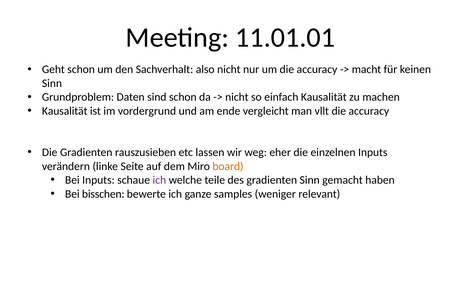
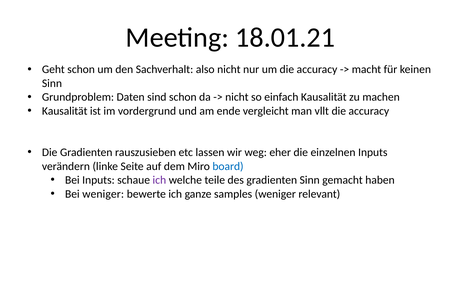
11.01.01: 11.01.01 -> 18.01.21
board colour: orange -> blue
Bei bisschen: bisschen -> weniger
